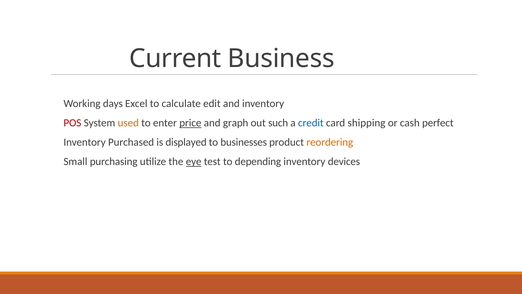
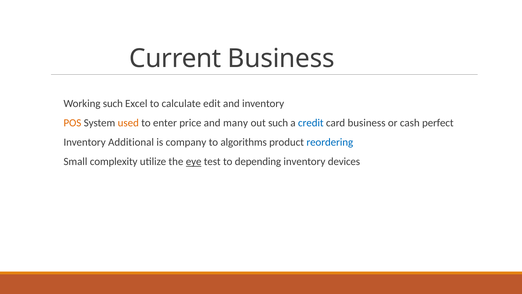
Working days: days -> such
POS colour: red -> orange
price underline: present -> none
graph: graph -> many
card shipping: shipping -> business
Purchased: Purchased -> Additional
displayed: displayed -> company
businesses: businesses -> algorithms
reordering colour: orange -> blue
purchasing: purchasing -> complexity
